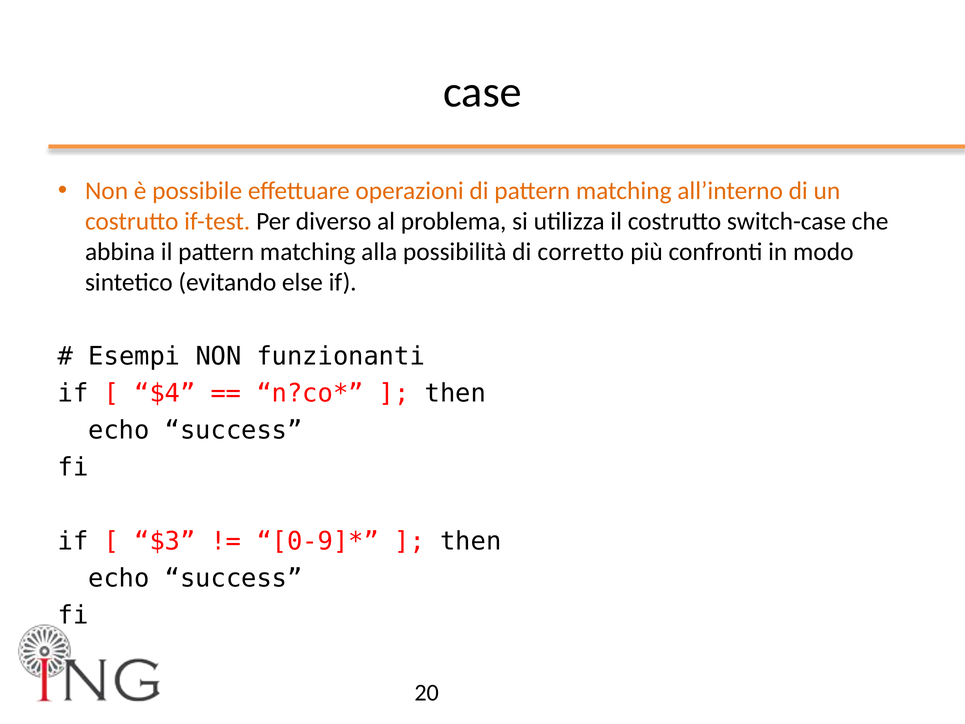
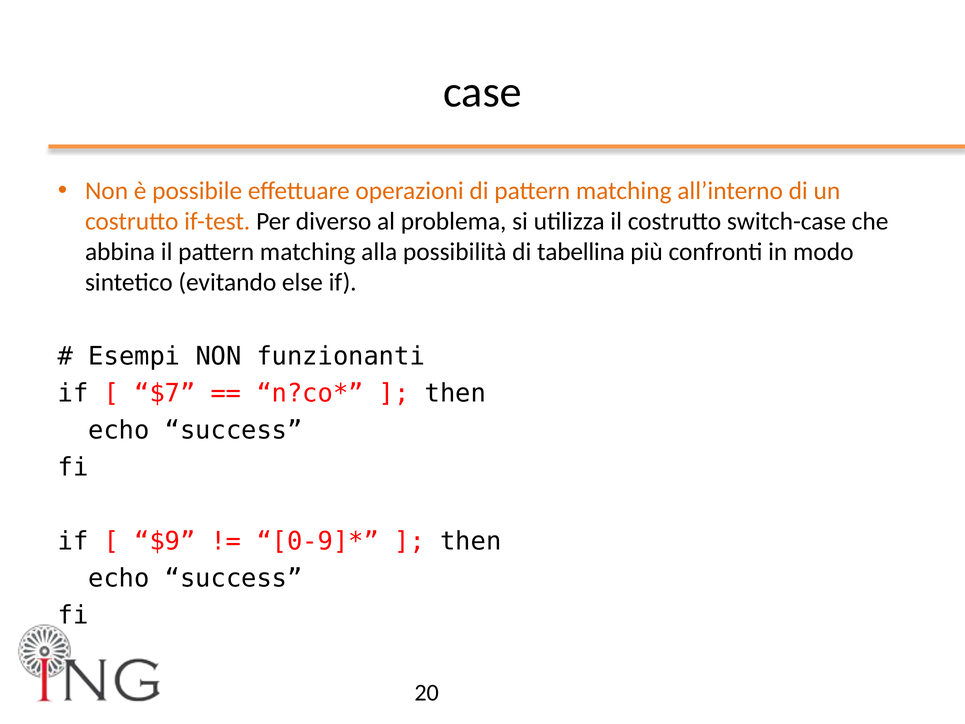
corretto: corretto -> tabellina
$4: $4 -> $7
$3: $3 -> $9
